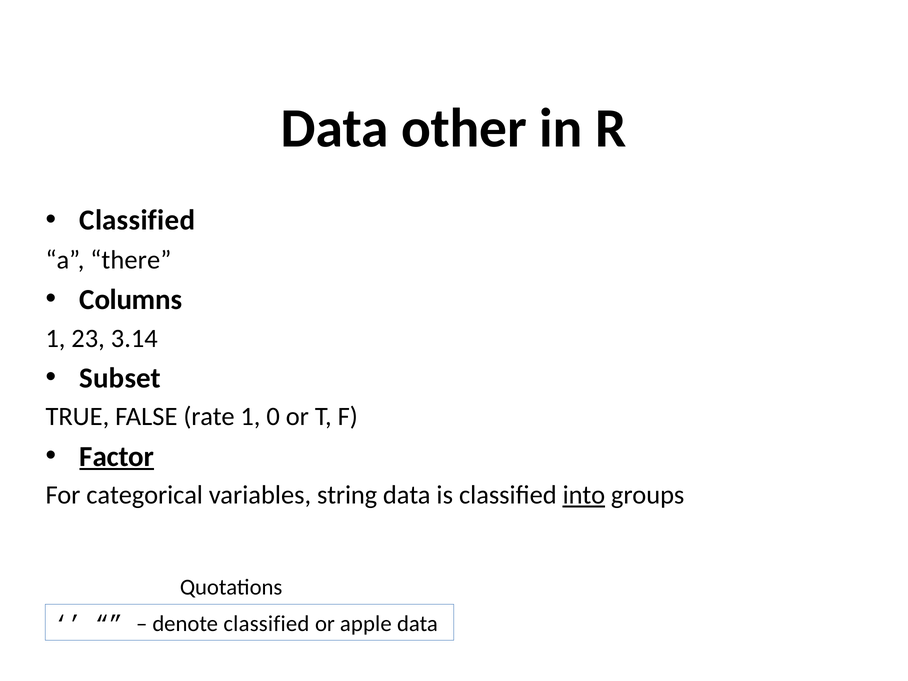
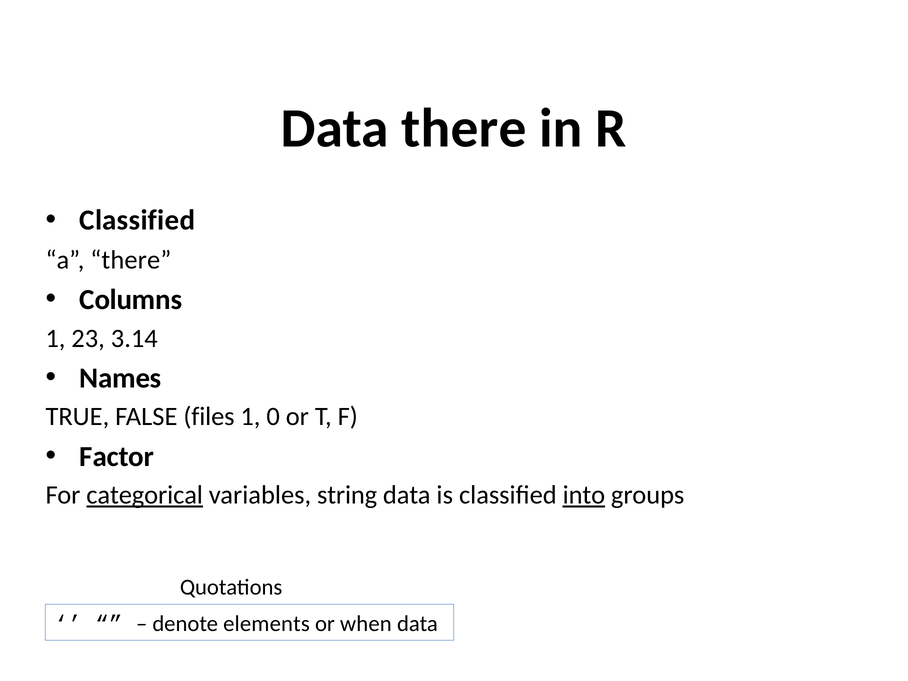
Data other: other -> there
Subset: Subset -> Names
rate: rate -> files
Factor underline: present -> none
categorical underline: none -> present
denote classified: classified -> elements
apple: apple -> when
